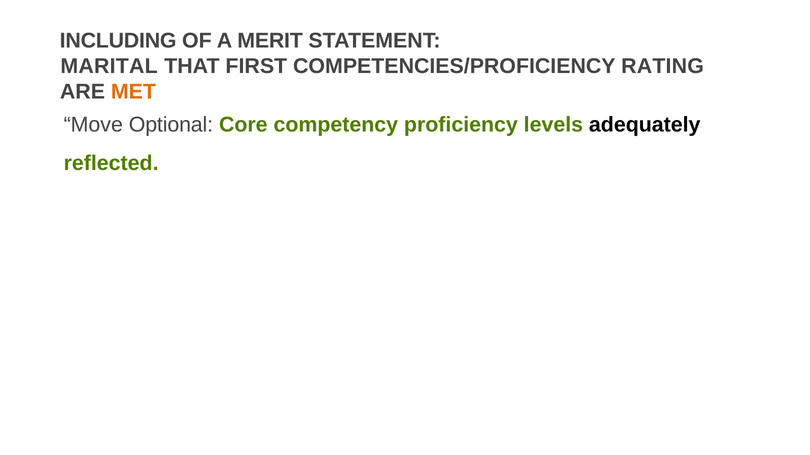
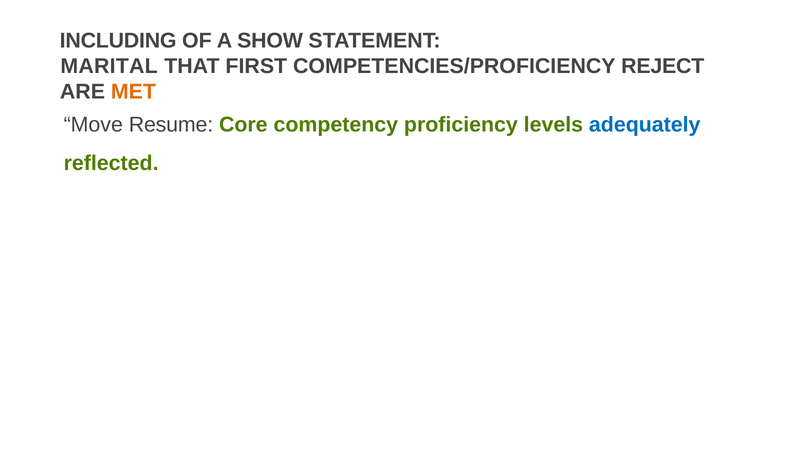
MERIT: MERIT -> SHOW
RATING: RATING -> REJECT
Optional: Optional -> Resume
adequately colour: black -> blue
